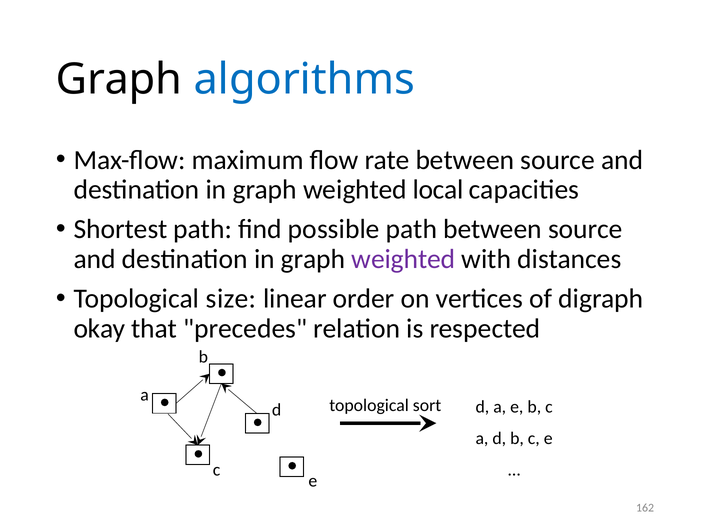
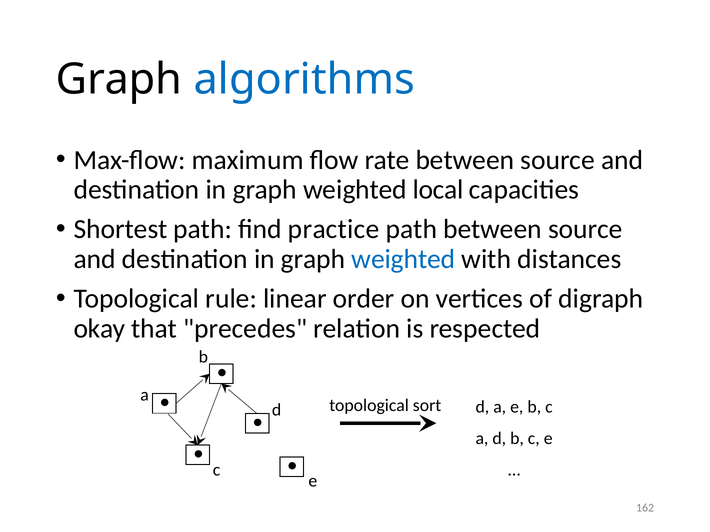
possible: possible -> practice
weighted at (403, 259) colour: purple -> blue
size: size -> rule
